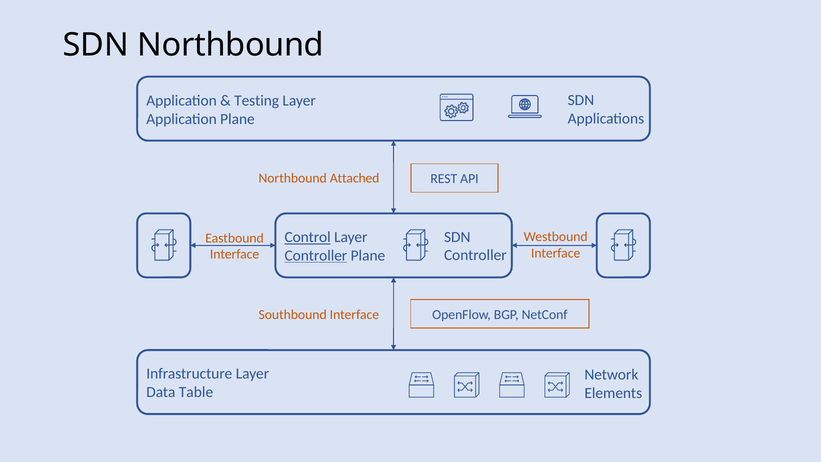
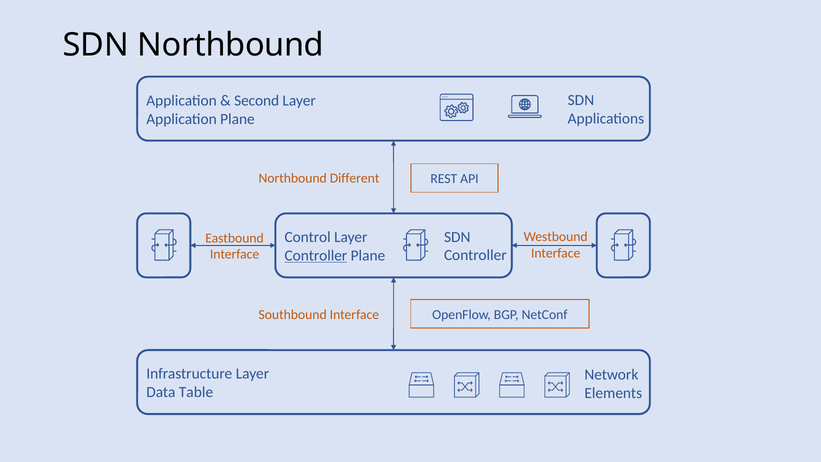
Testing: Testing -> Second
Attached: Attached -> Different
Control underline: present -> none
